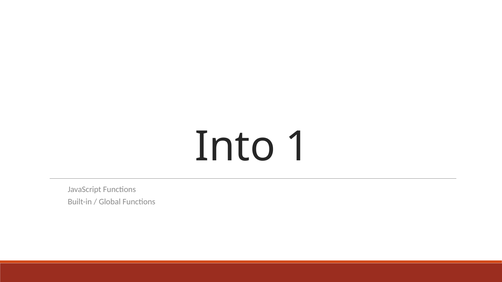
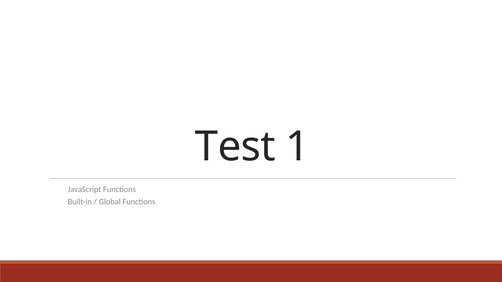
Into: Into -> Test
